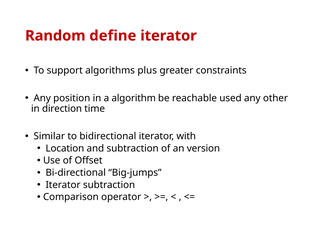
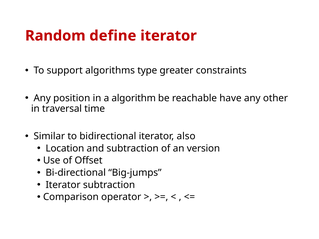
plus: plus -> type
used: used -> have
direction: direction -> traversal
with: with -> also
